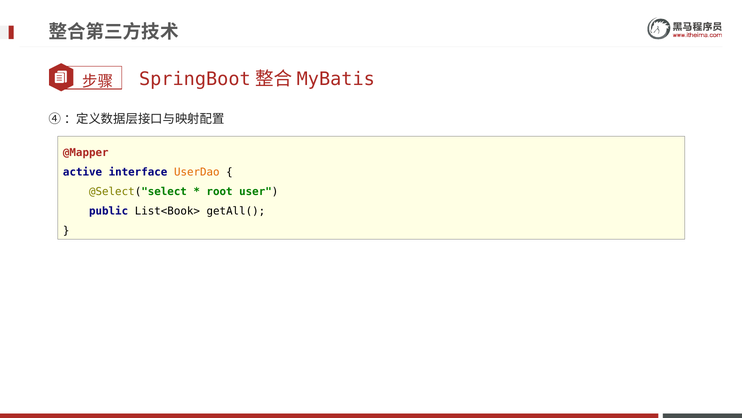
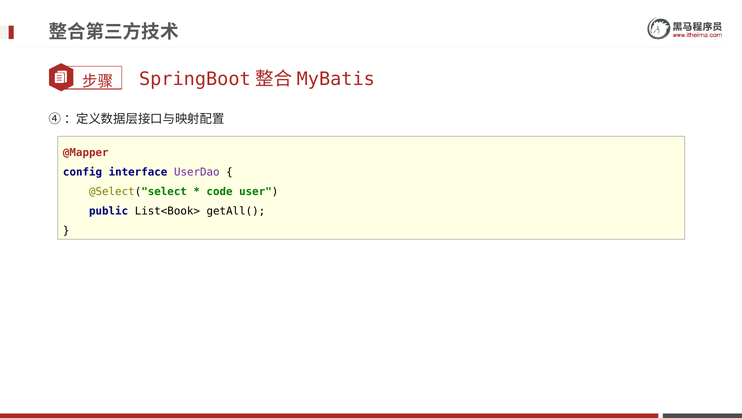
active: active -> config
UserDao colour: orange -> purple
root: root -> code
